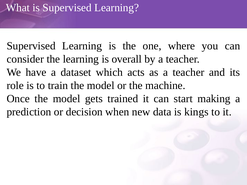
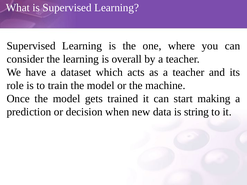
kings: kings -> string
